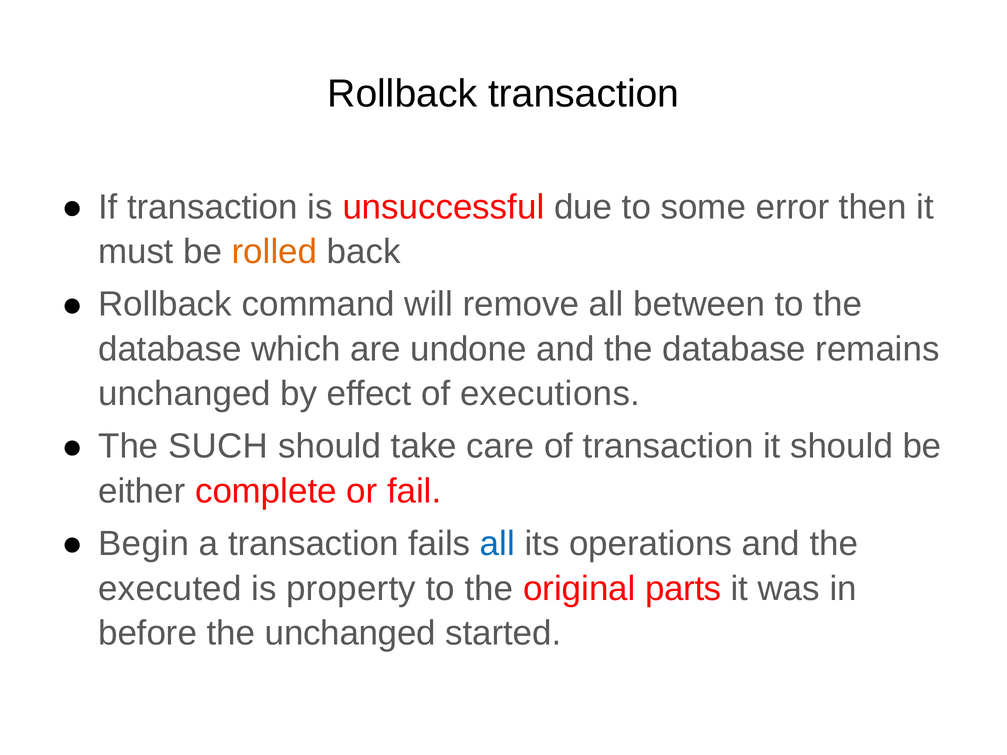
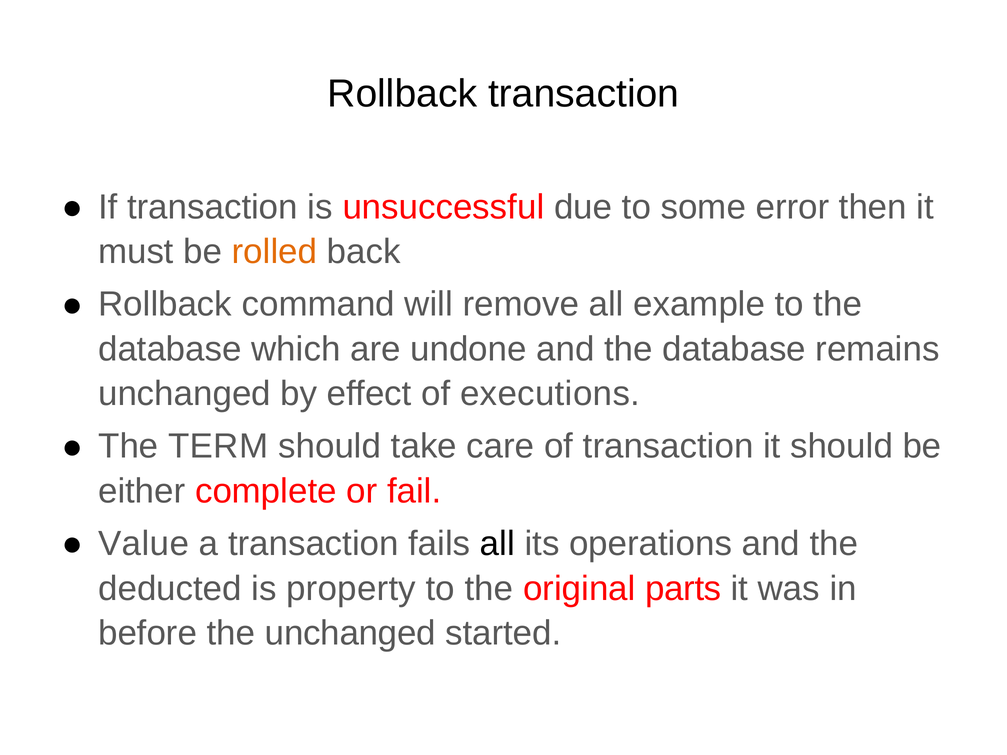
between: between -> example
SUCH: SUCH -> TERM
Begin: Begin -> Value
all at (497, 544) colour: blue -> black
executed: executed -> deducted
